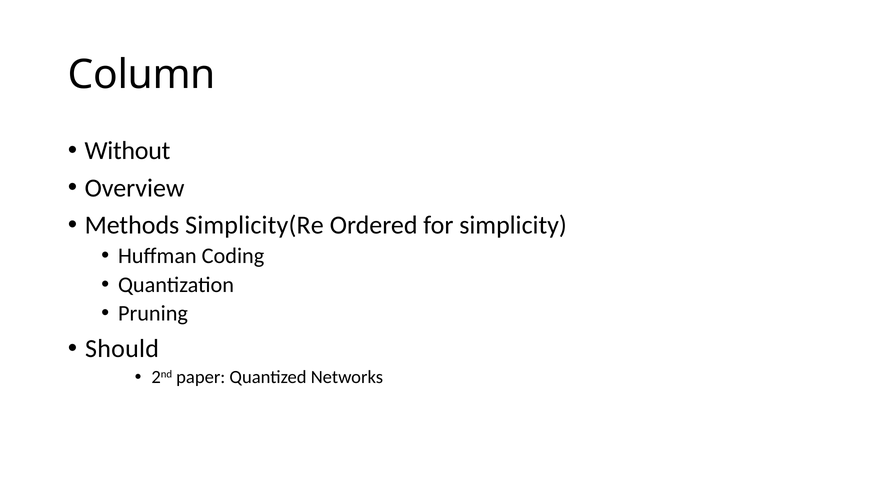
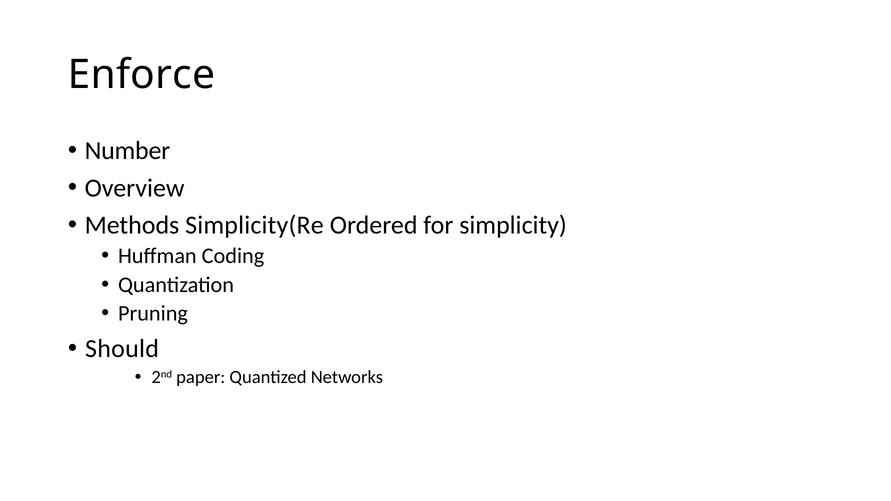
Column: Column -> Enforce
Without: Without -> Number
